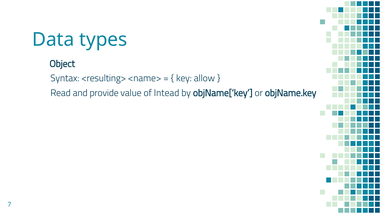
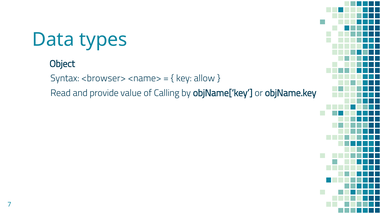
<resulting>: <resulting> -> <browser>
Intead: Intead -> Calling
